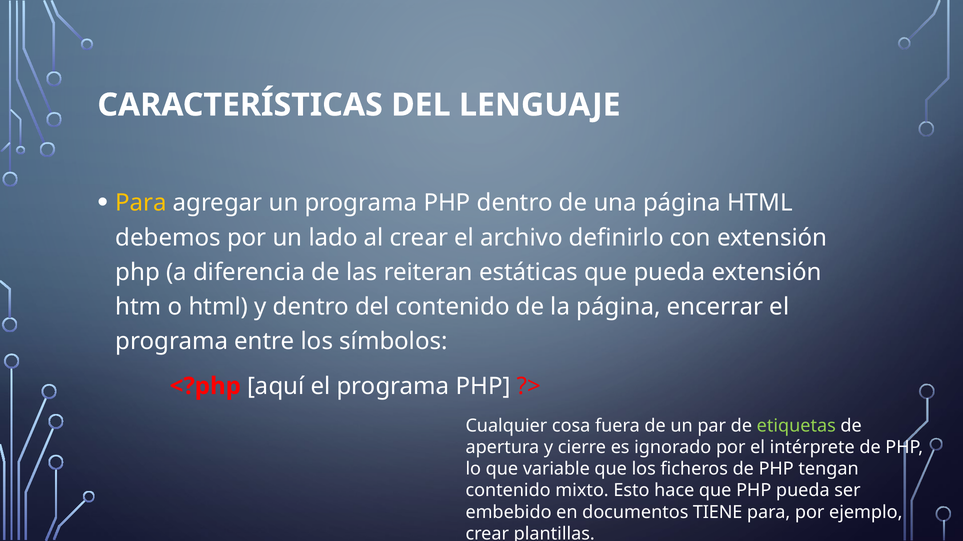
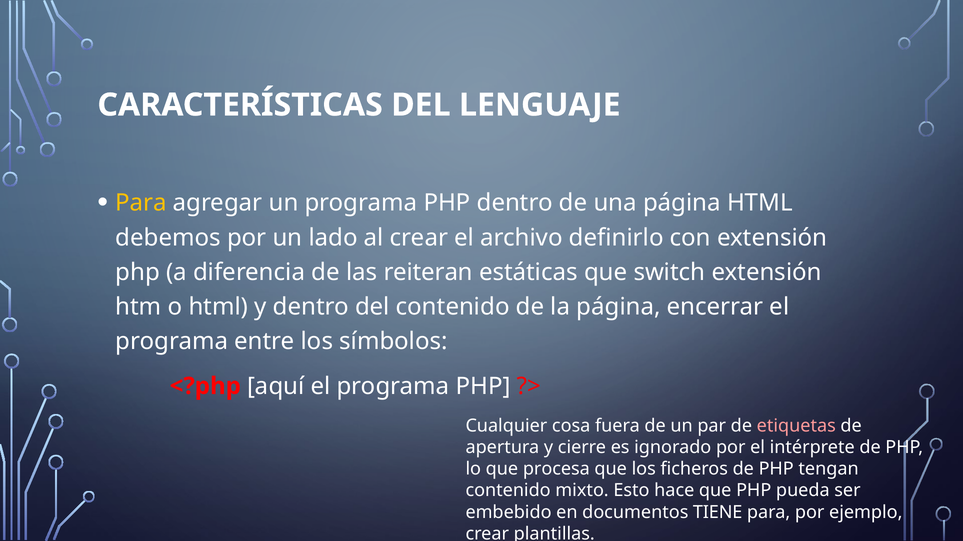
que pueda: pueda -> switch
etiquetas colour: light green -> pink
variable: variable -> procesa
